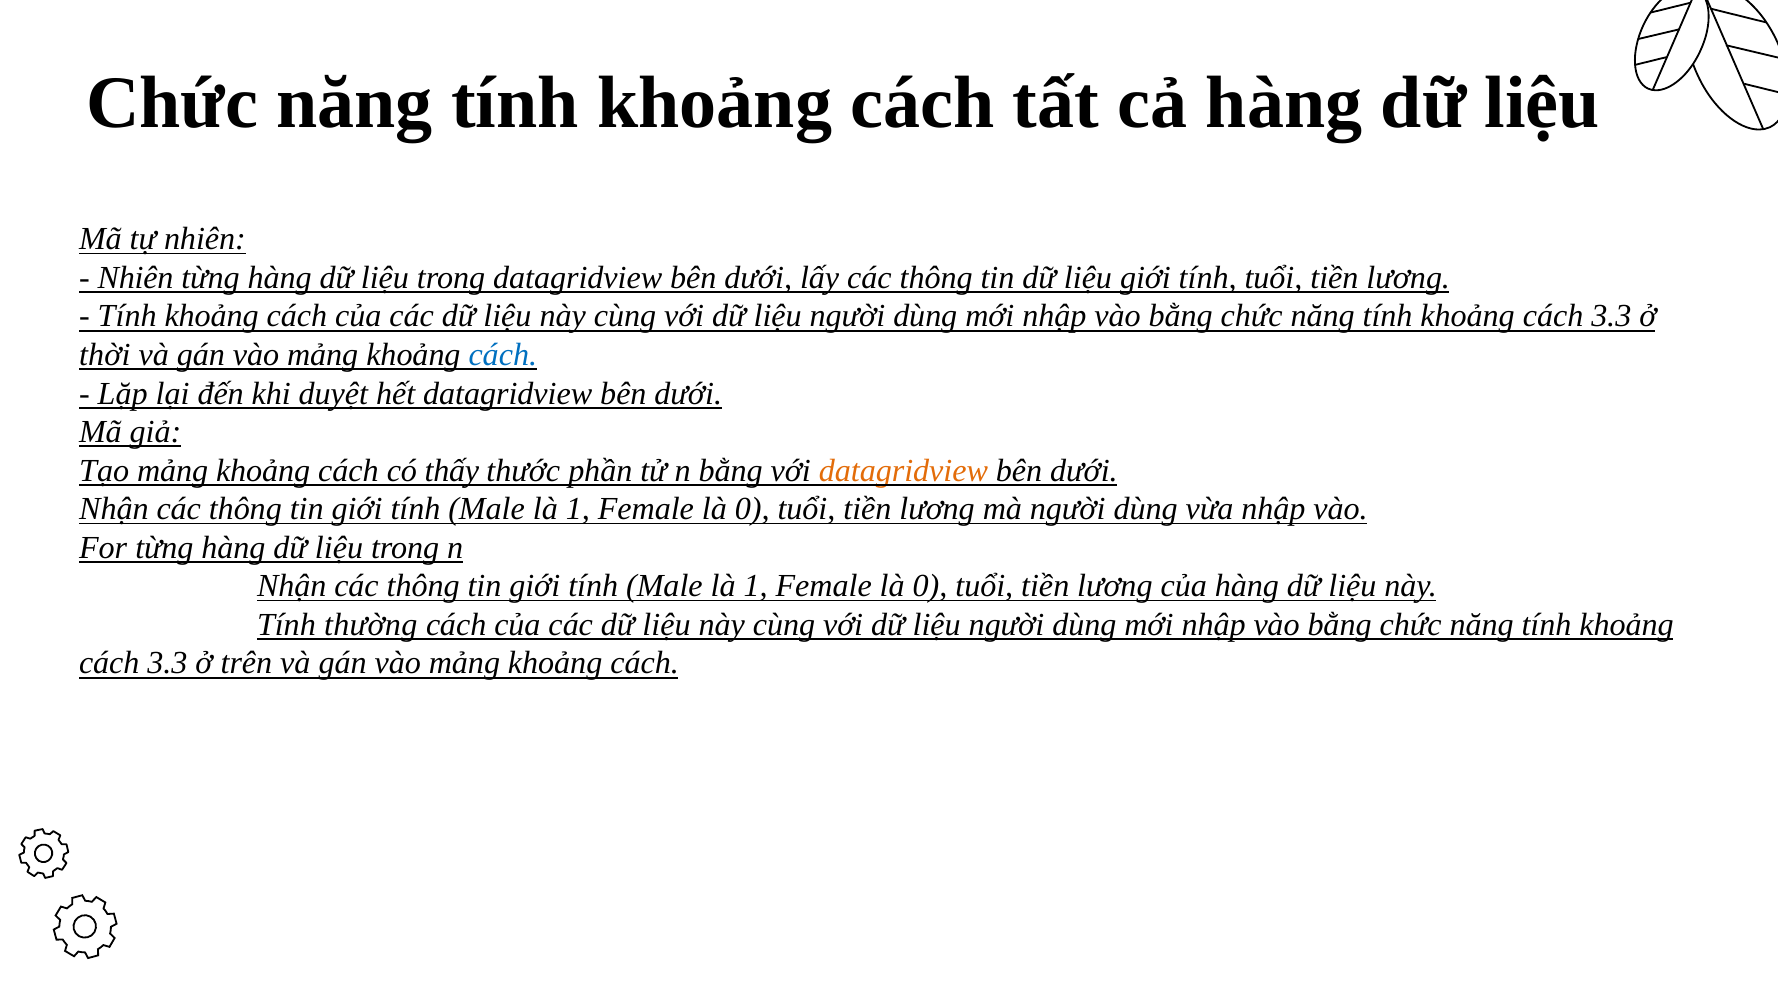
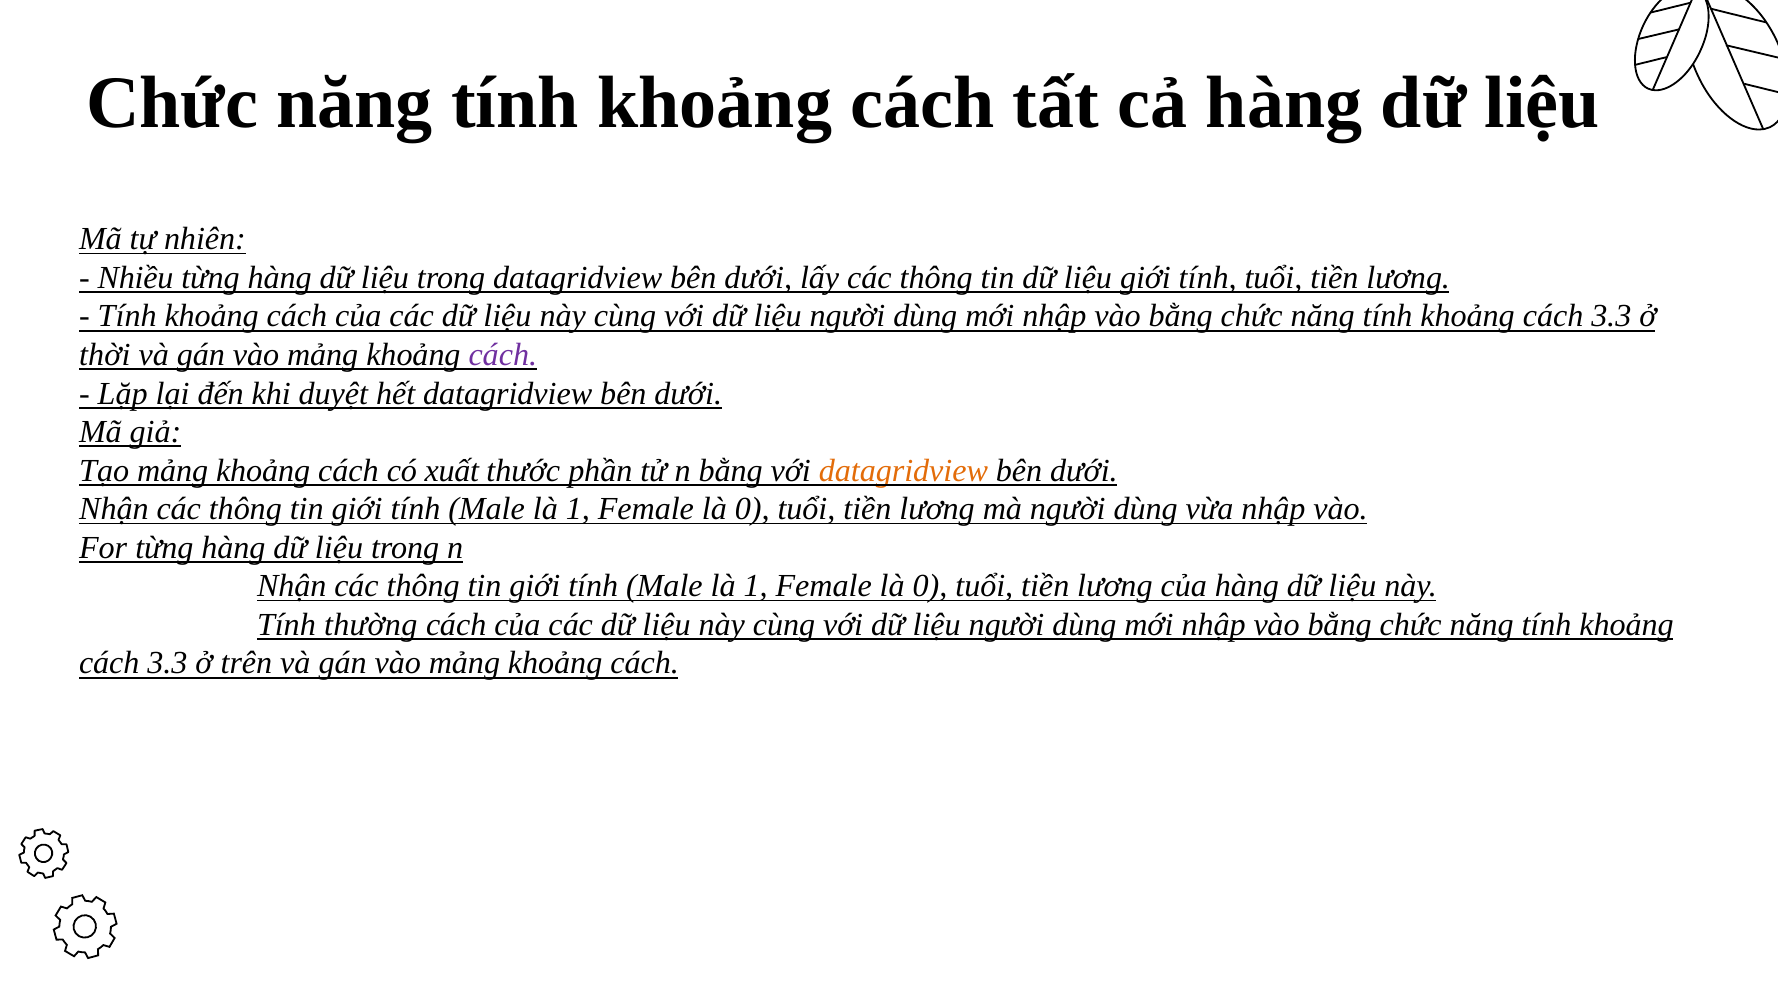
Nhiên at (136, 278): Nhiên -> Nhiều
cách at (503, 355) colour: blue -> purple
thấy: thấy -> xuất
